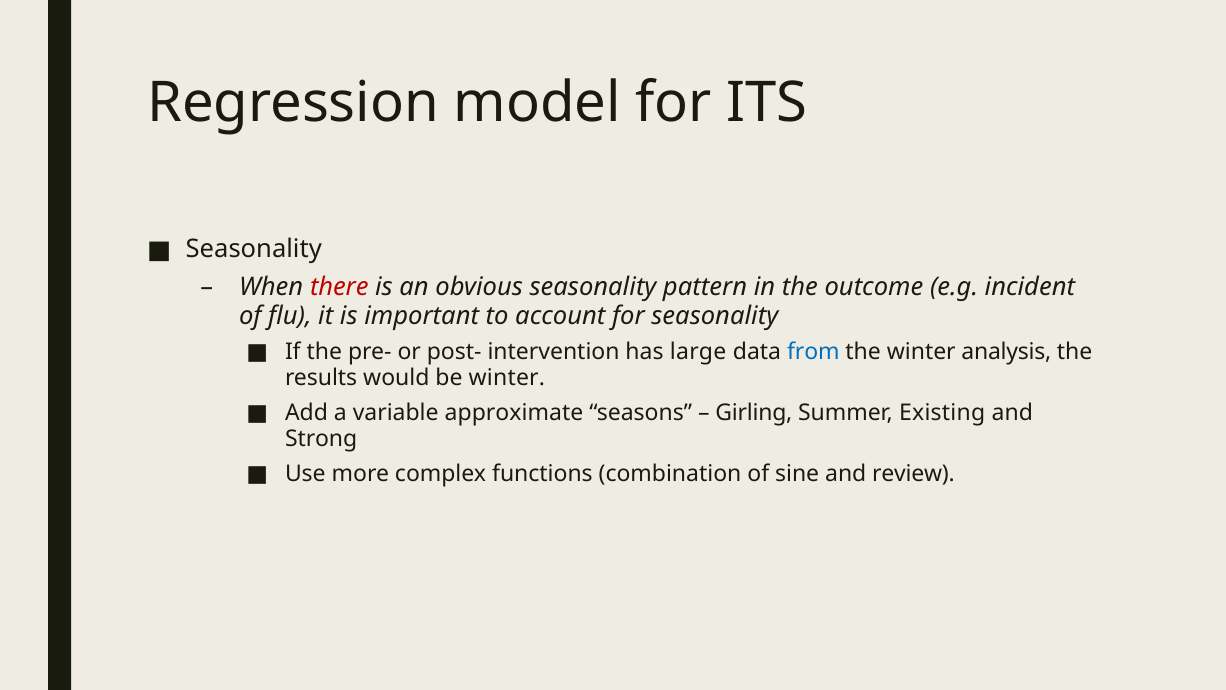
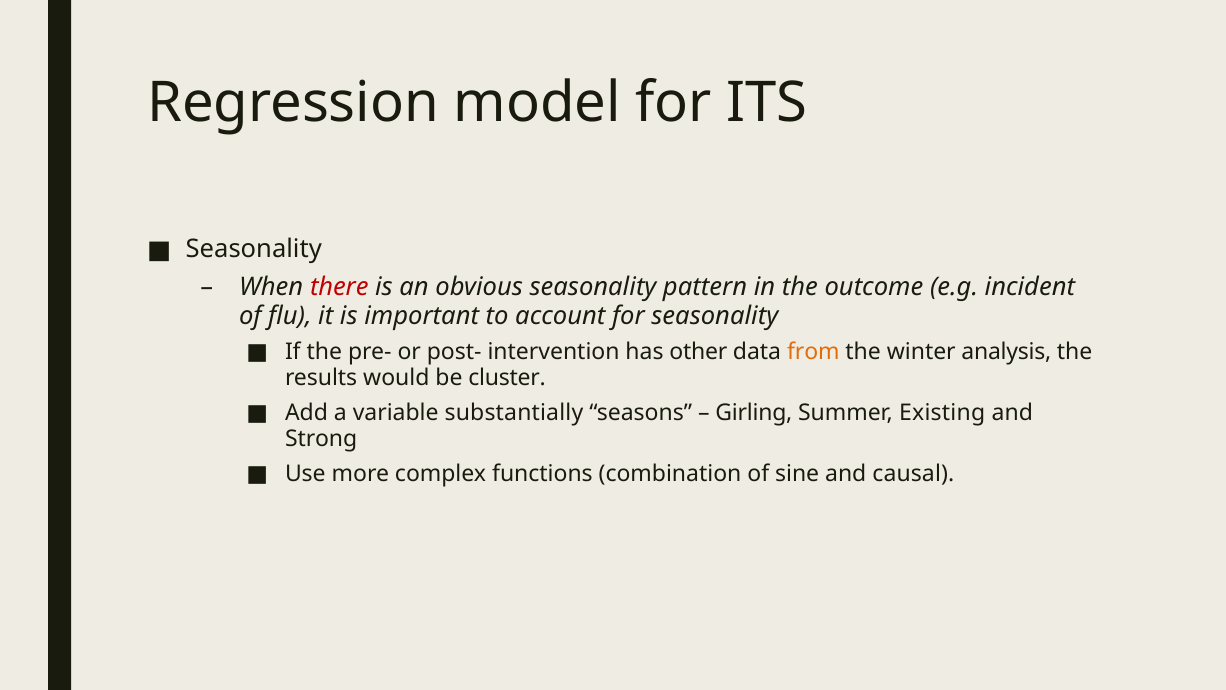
large: large -> other
from colour: blue -> orange
be winter: winter -> cluster
approximate: approximate -> substantially
review: review -> causal
